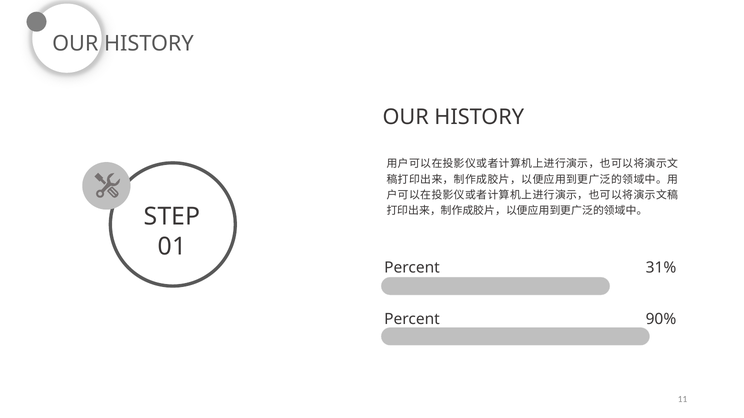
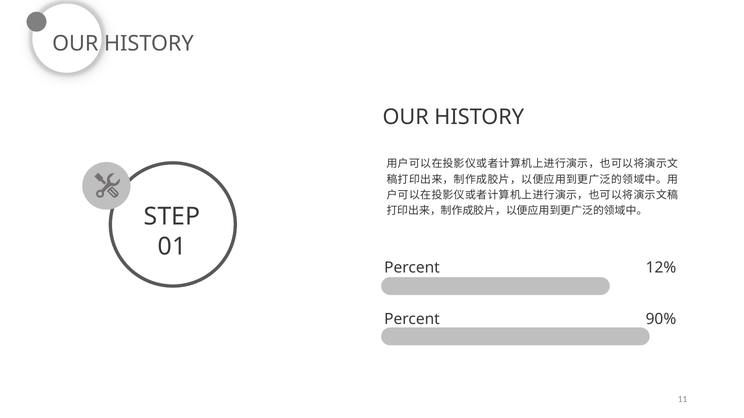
31%: 31% -> 12%
